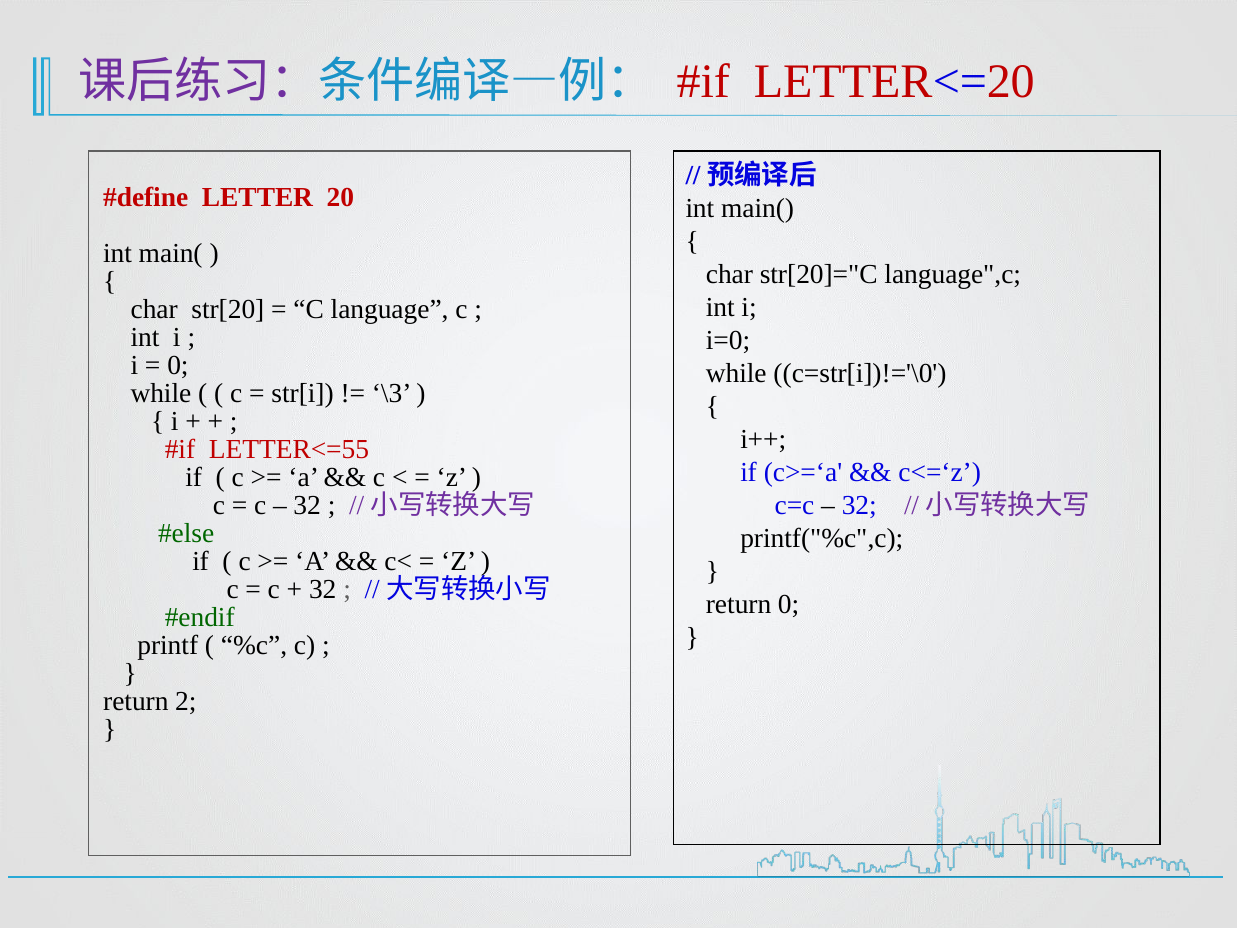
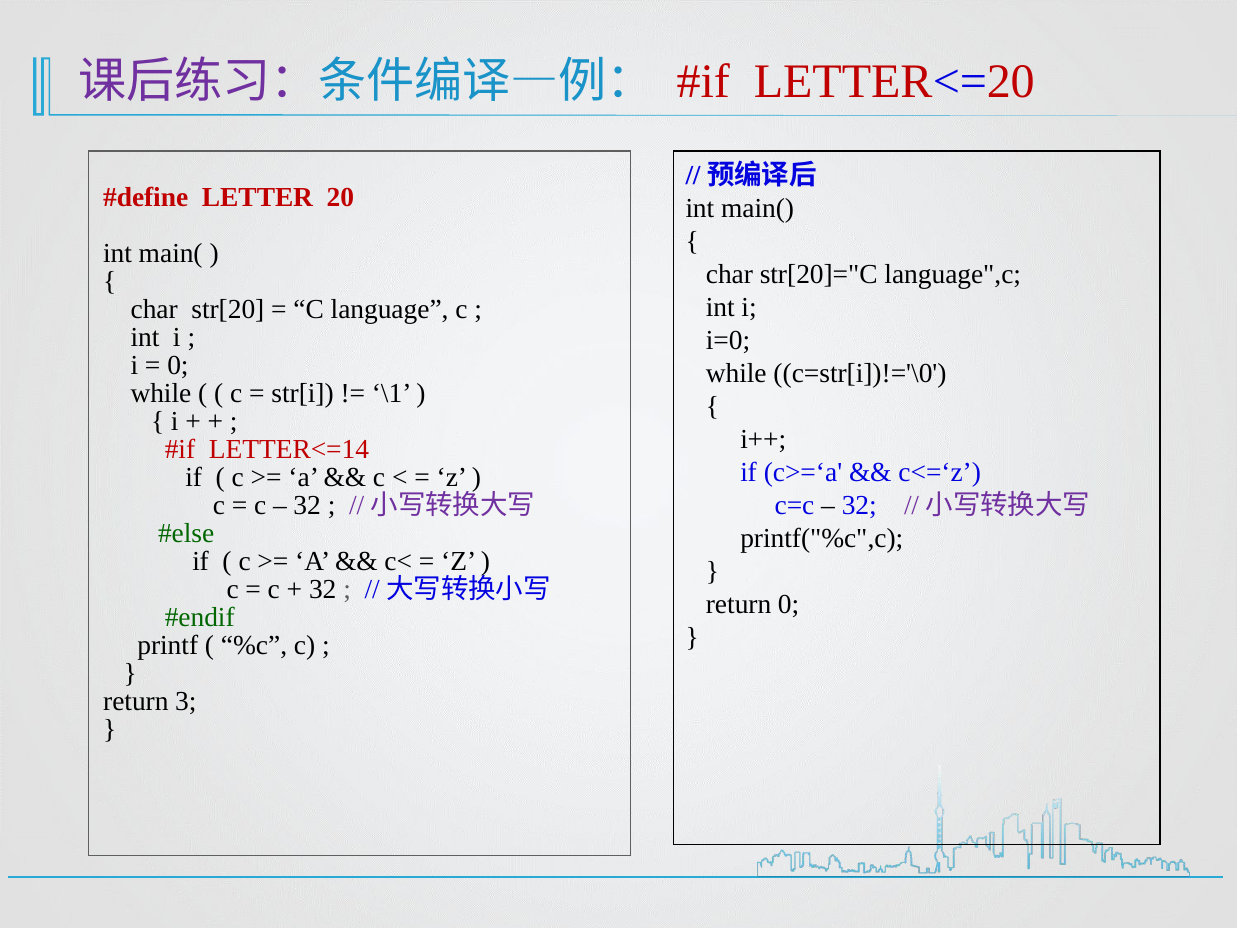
\3: \3 -> \1
LETTER<=55: LETTER<=55 -> LETTER<=14
2: 2 -> 3
